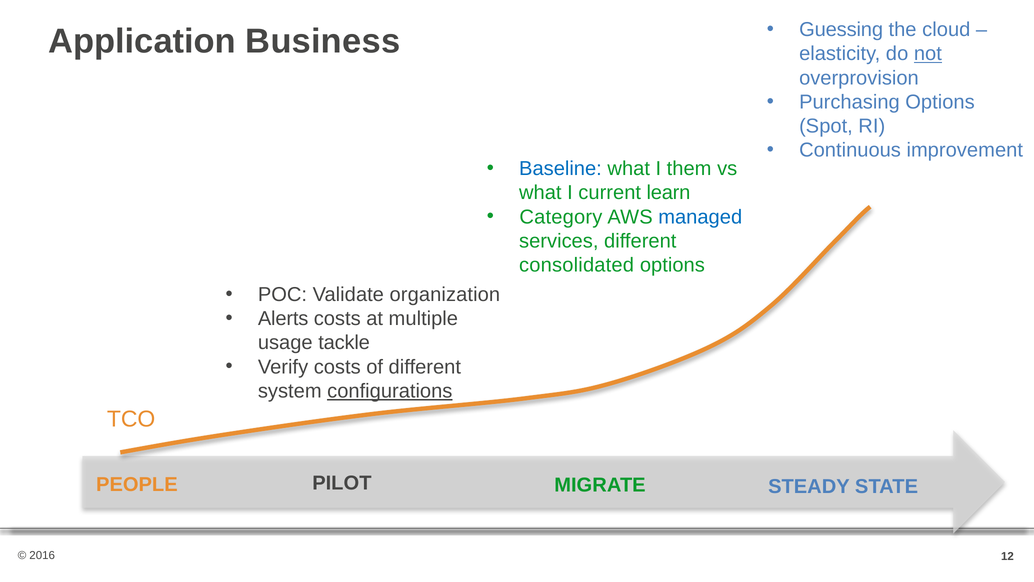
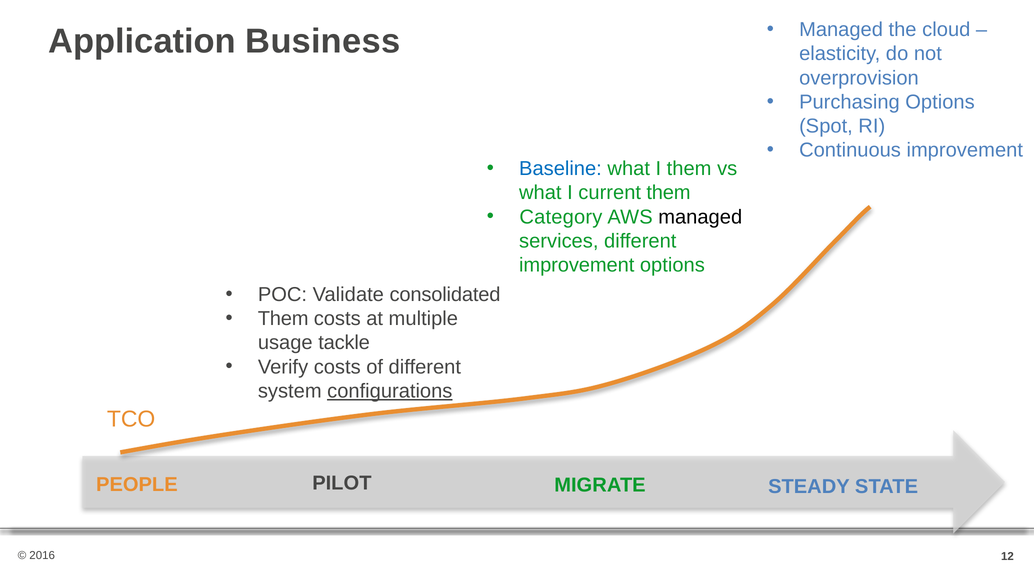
Guessing at (841, 30): Guessing -> Managed
not underline: present -> none
current learn: learn -> them
managed at (700, 217) colour: blue -> black
consolidated at (577, 265): consolidated -> improvement
organization: organization -> consolidated
Alerts at (283, 318): Alerts -> Them
